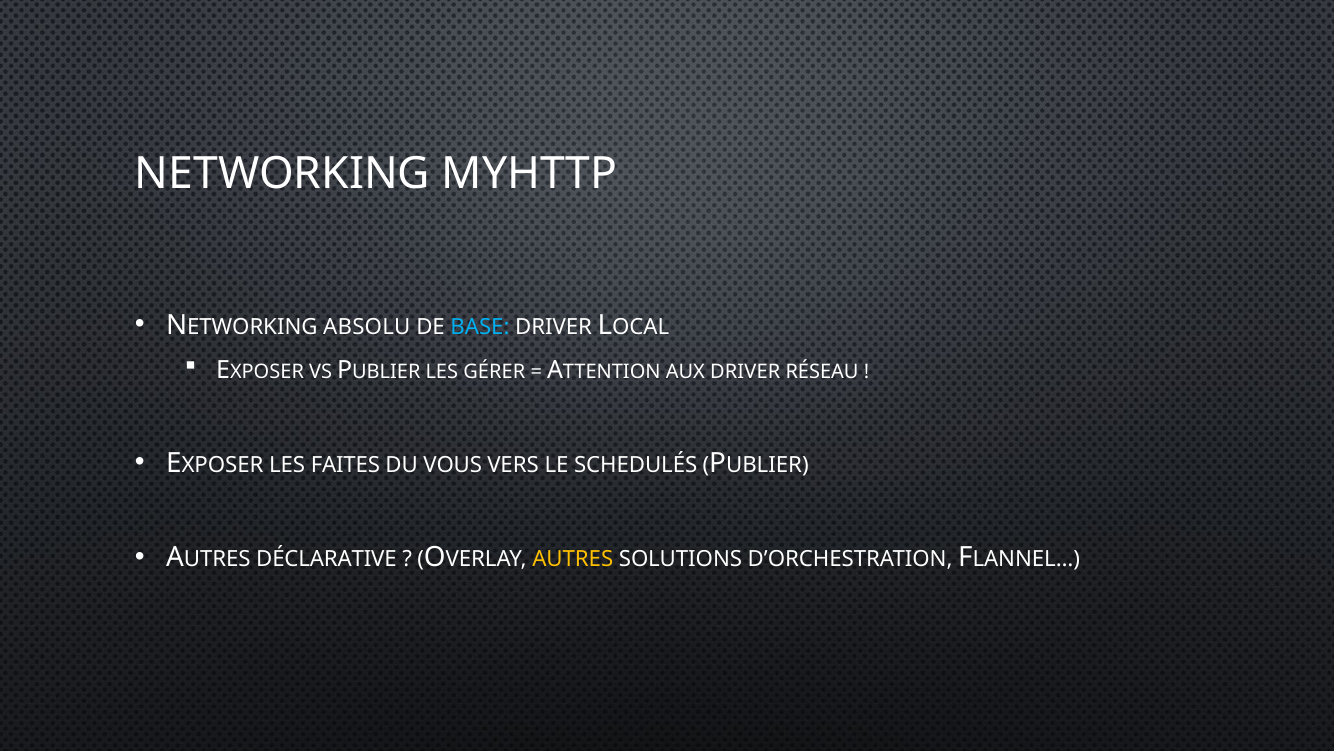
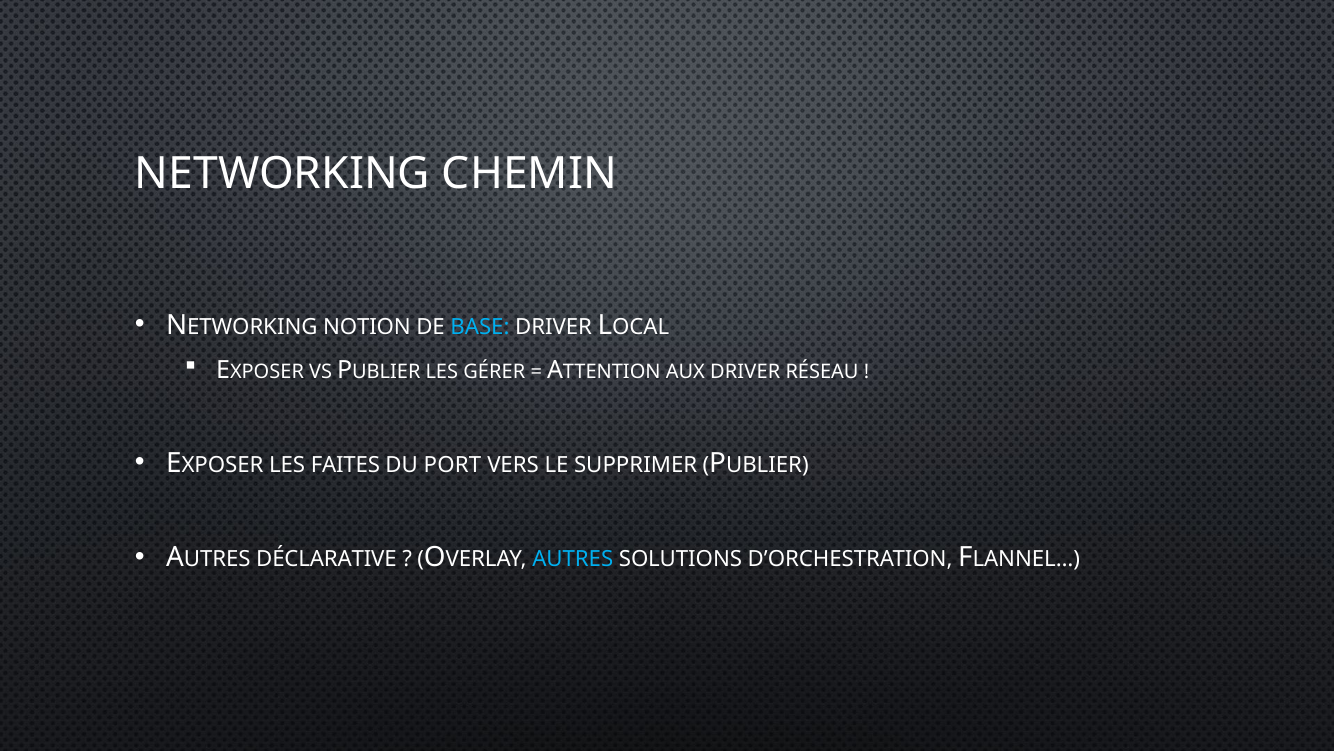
MYHTTP: MYHTTP -> CHEMIN
ABSOLU: ABSOLU -> NOTION
VOUS: VOUS -> PORT
SCHEDULÉS: SCHEDULÉS -> SUPPRIMER
AUTRES colour: yellow -> light blue
